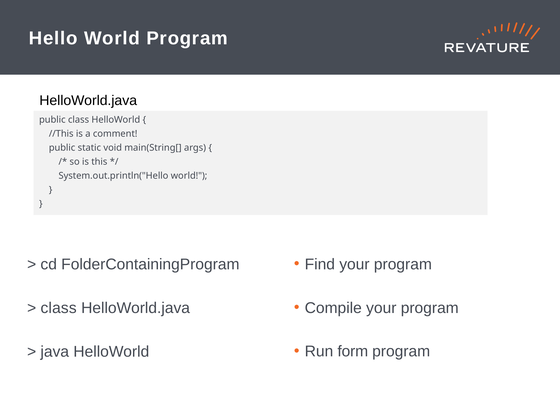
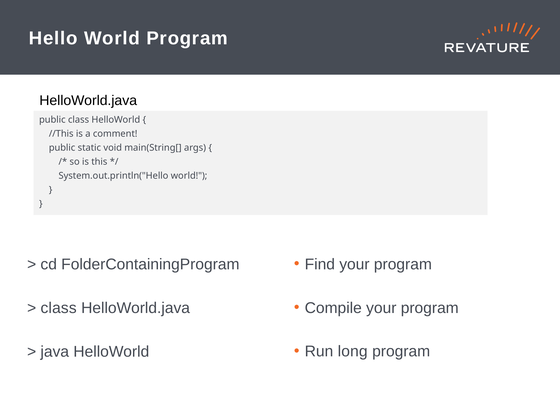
form: form -> long
